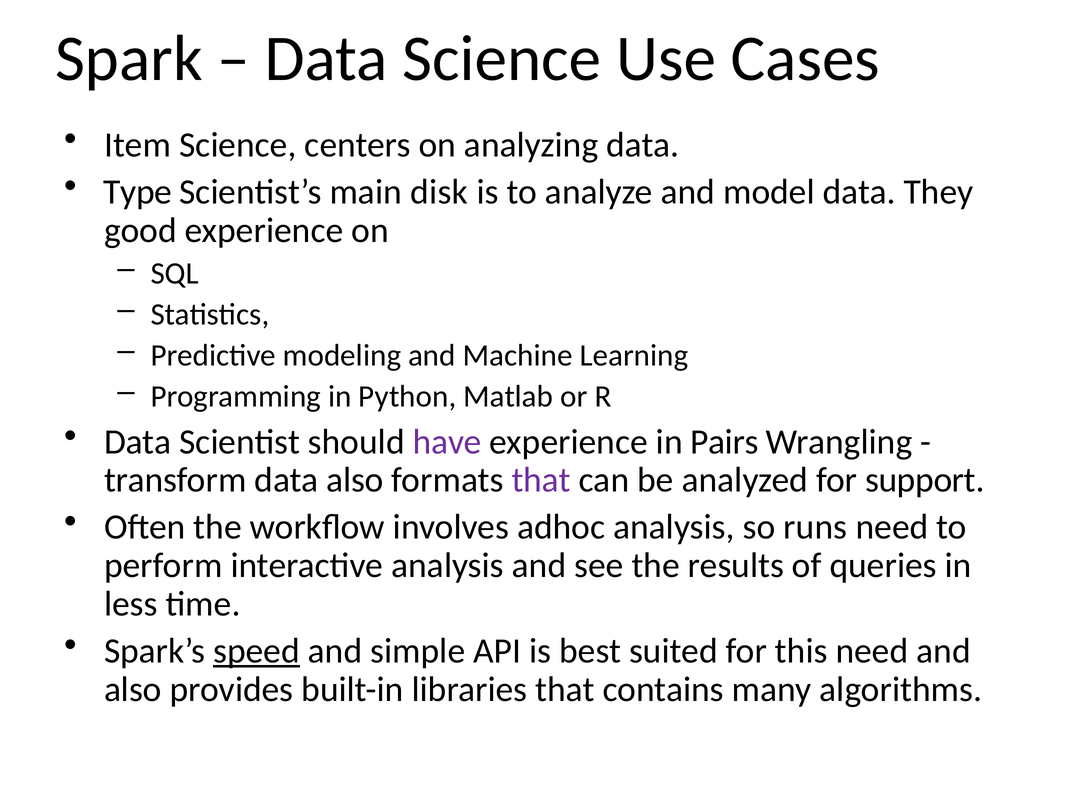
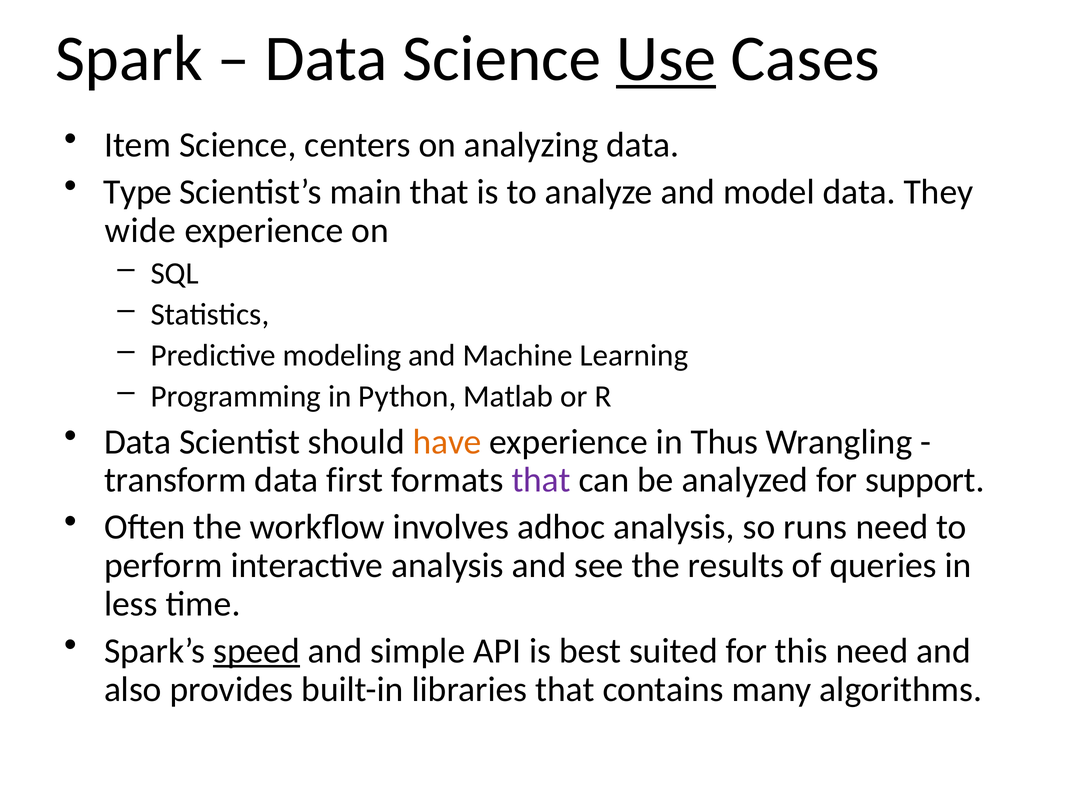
Use underline: none -> present
main disk: disk -> that
good: good -> wide
have colour: purple -> orange
Pairs: Pairs -> Thus
data also: also -> first
